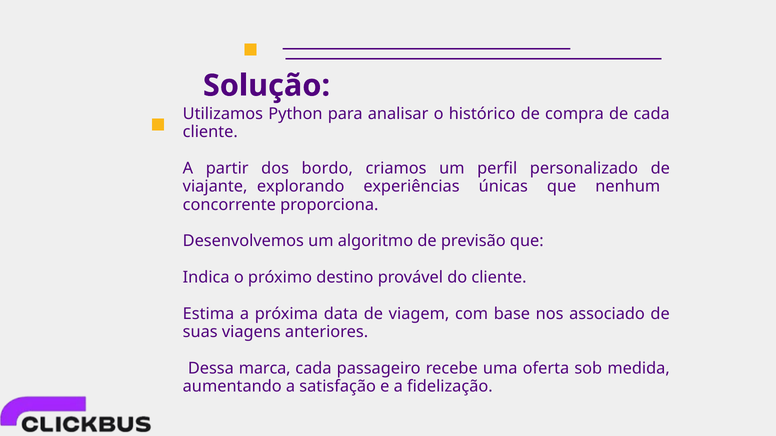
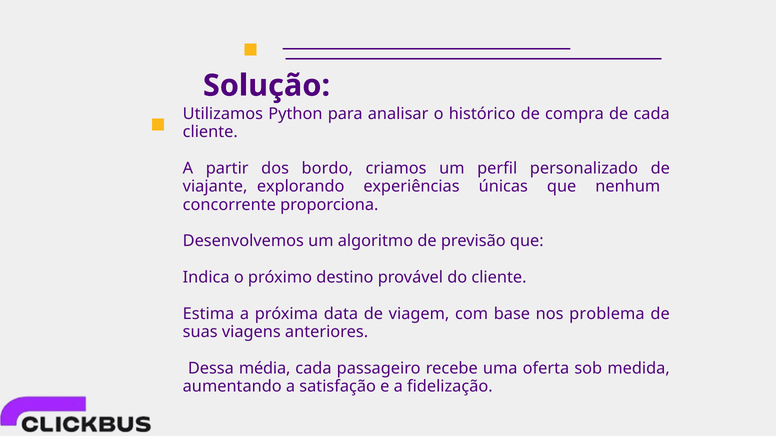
associado: associado -> problema
marca: marca -> média
